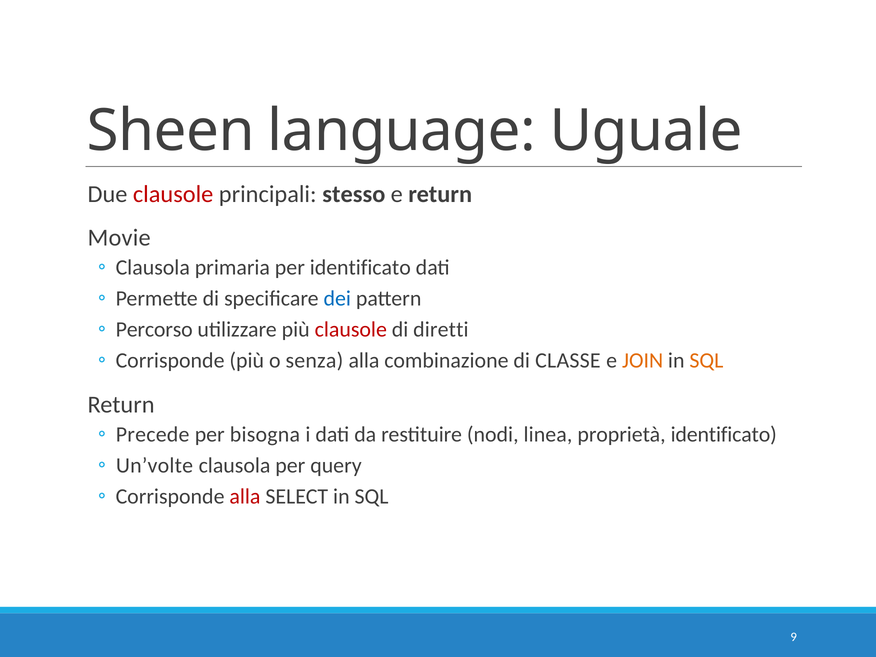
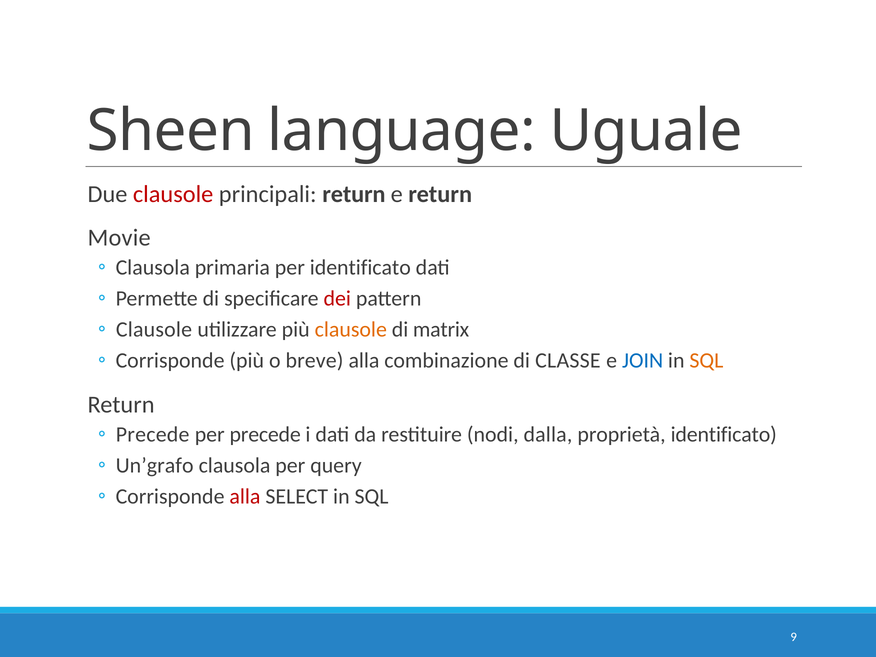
principali stesso: stesso -> return
dei colour: blue -> red
Percorso at (154, 329): Percorso -> Clausole
clausole at (351, 329) colour: red -> orange
diretti: diretti -> matrix
senza: senza -> breve
JOIN colour: orange -> blue
per bisogna: bisogna -> precede
linea: linea -> dalla
Un’volte: Un’volte -> Un’grafo
